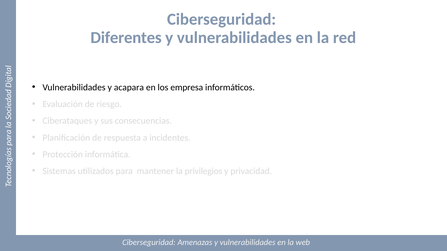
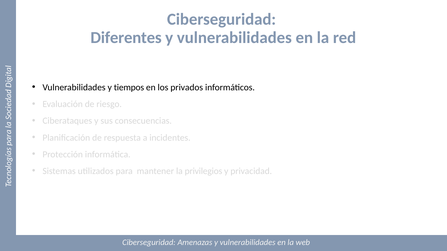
acapara: acapara -> tiempos
empresa: empresa -> privados
